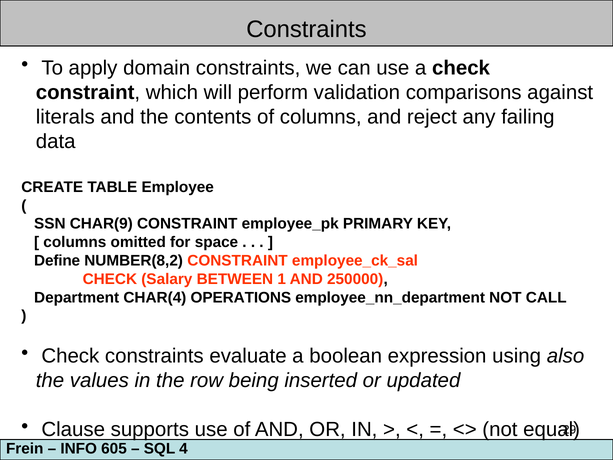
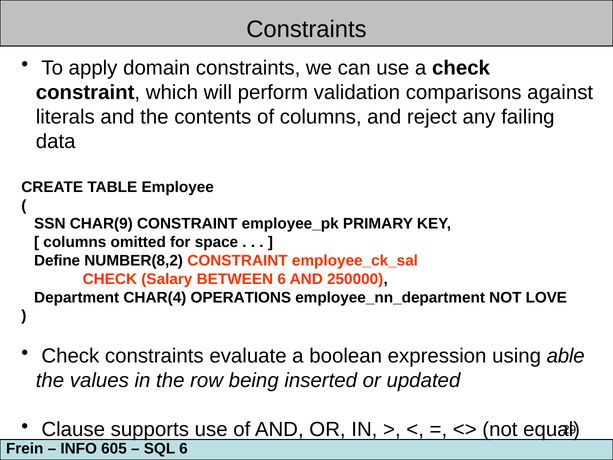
BETWEEN 1: 1 -> 6
CALL: CALL -> LOVE
also: also -> able
SQL 4: 4 -> 6
